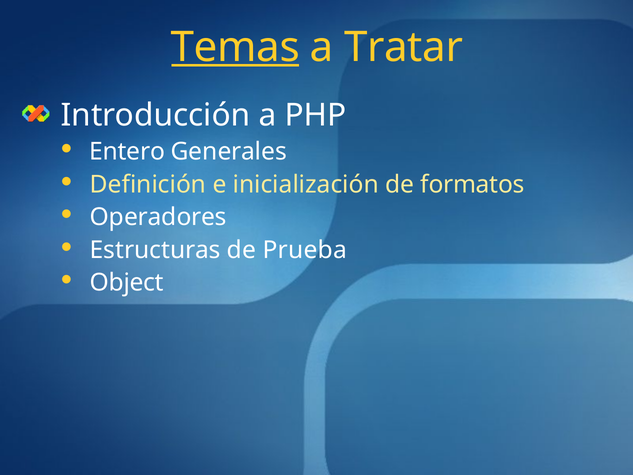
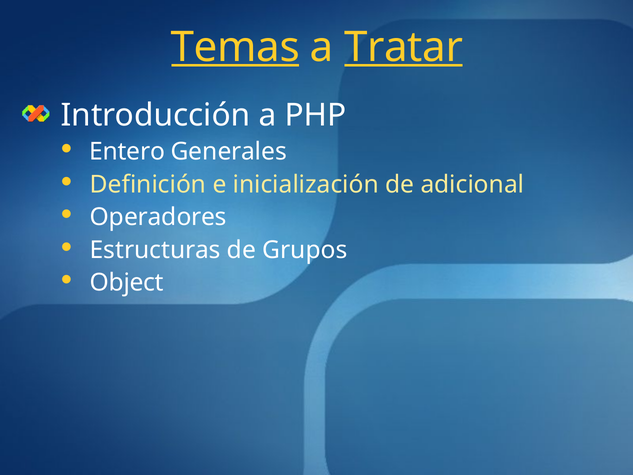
Tratar underline: none -> present
formatos: formatos -> adicional
Prueba: Prueba -> Grupos
